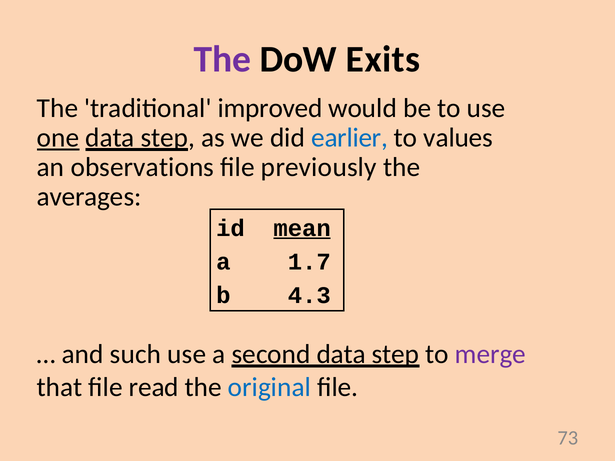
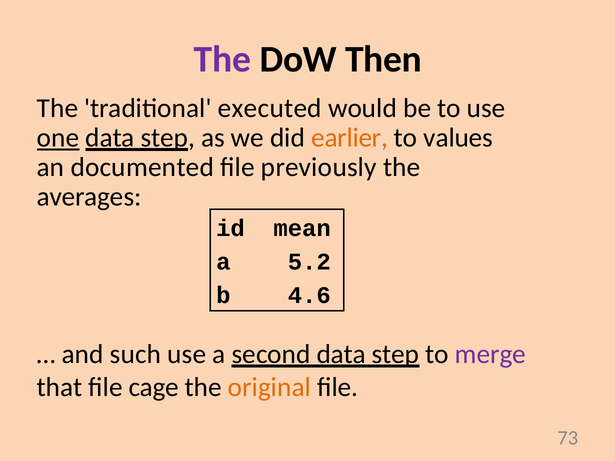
Exits: Exits -> Then
improved: improved -> executed
earlier colour: blue -> orange
observations: observations -> documented
mean underline: present -> none
1.7: 1.7 -> 5.2
4.3: 4.3 -> 4.6
read: read -> cage
original colour: blue -> orange
